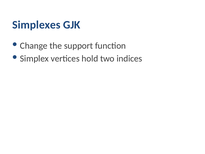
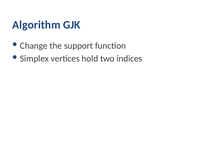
Simplexes: Simplexes -> Algorithm
